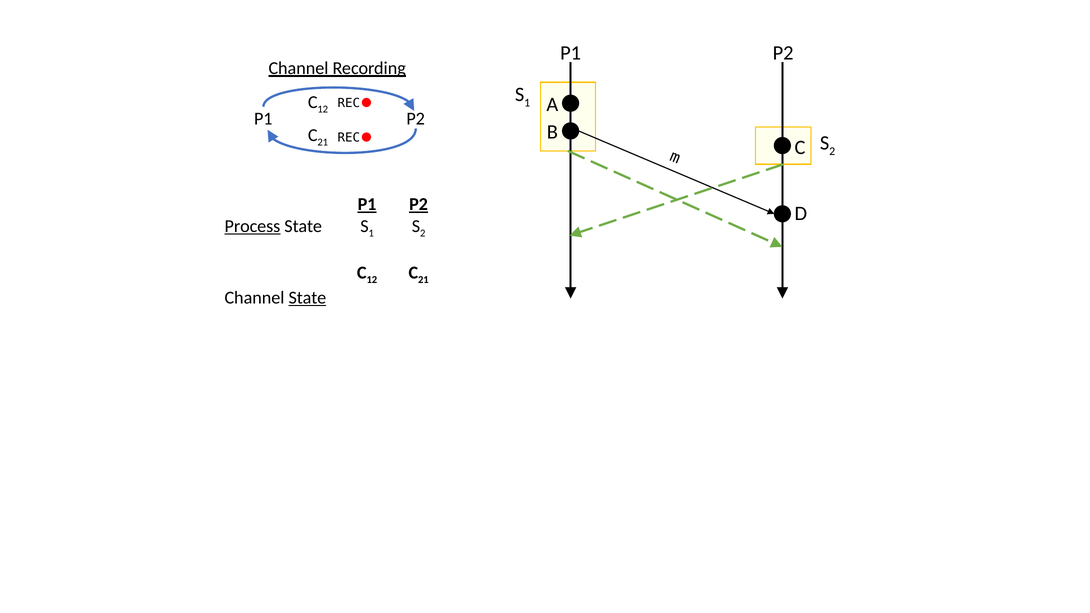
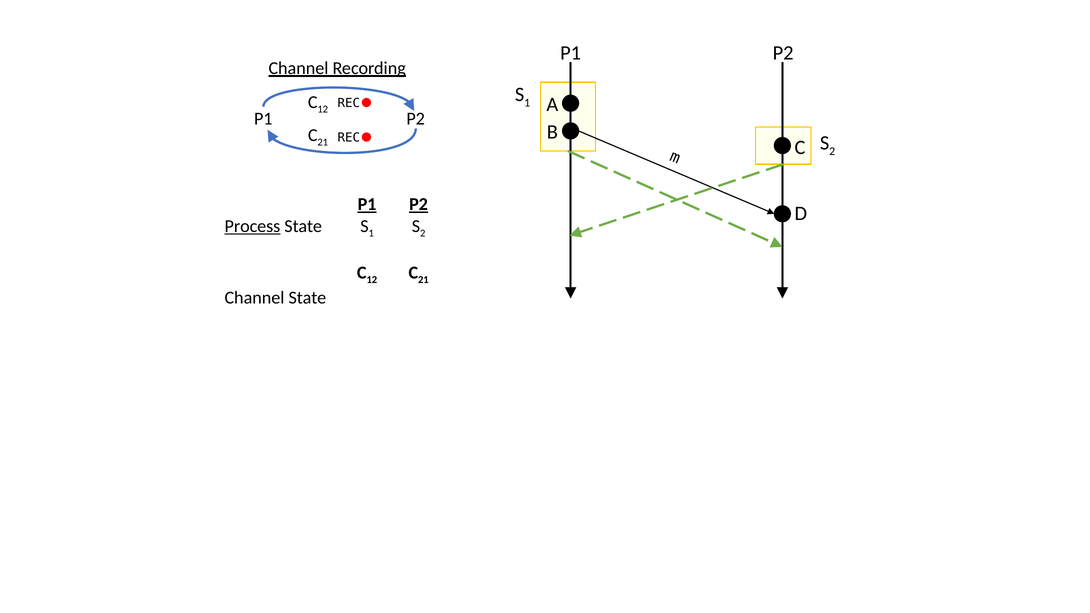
State at (307, 298) underline: present -> none
